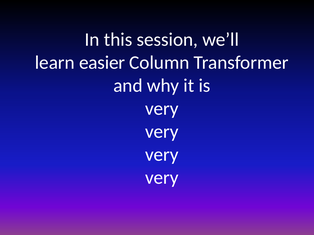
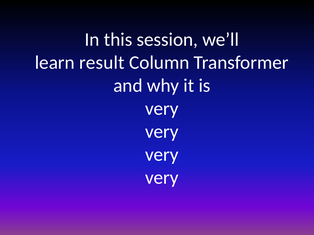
easier: easier -> result
